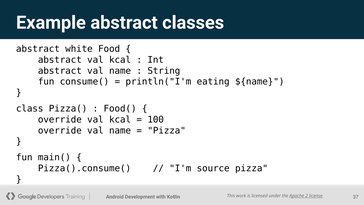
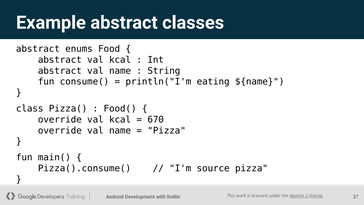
white: white -> enums
100: 100 -> 670
